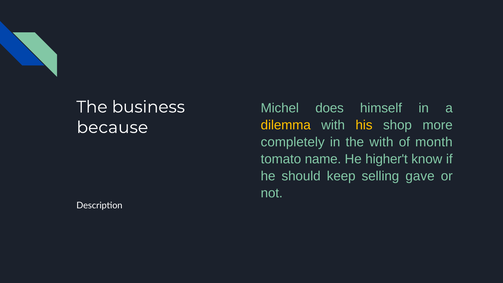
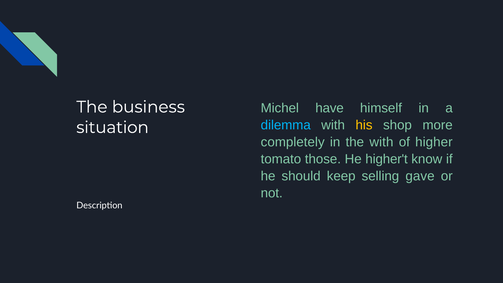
does: does -> have
dilemma colour: yellow -> light blue
because: because -> situation
month: month -> higher
name: name -> those
